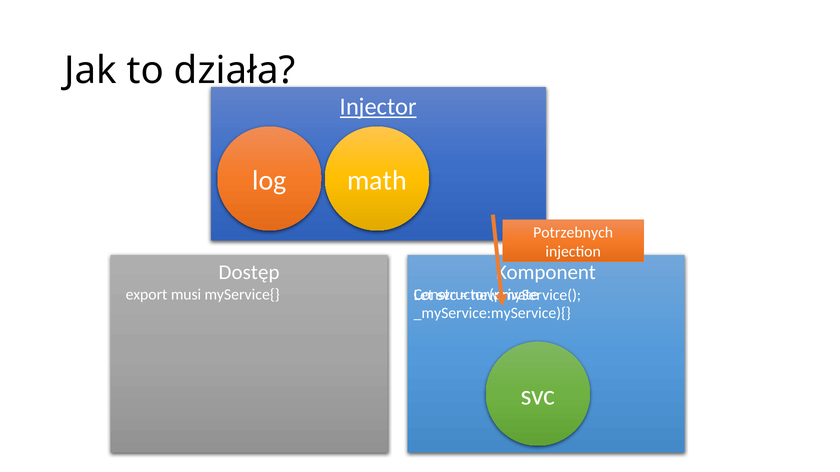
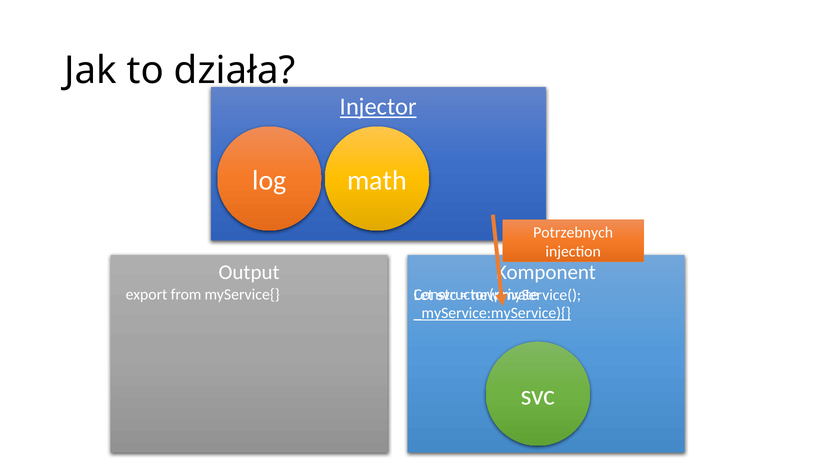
Dostęp: Dostęp -> Output
musi: musi -> from
_myService:myService){ underline: none -> present
